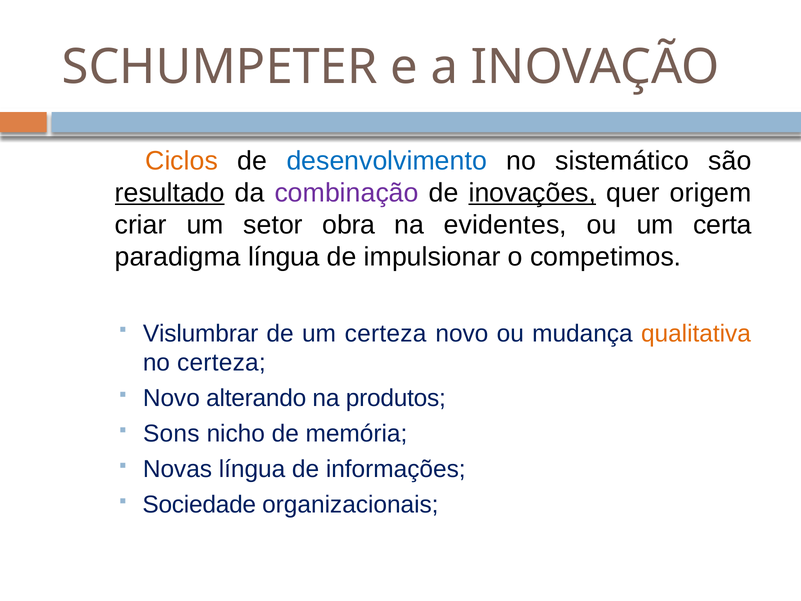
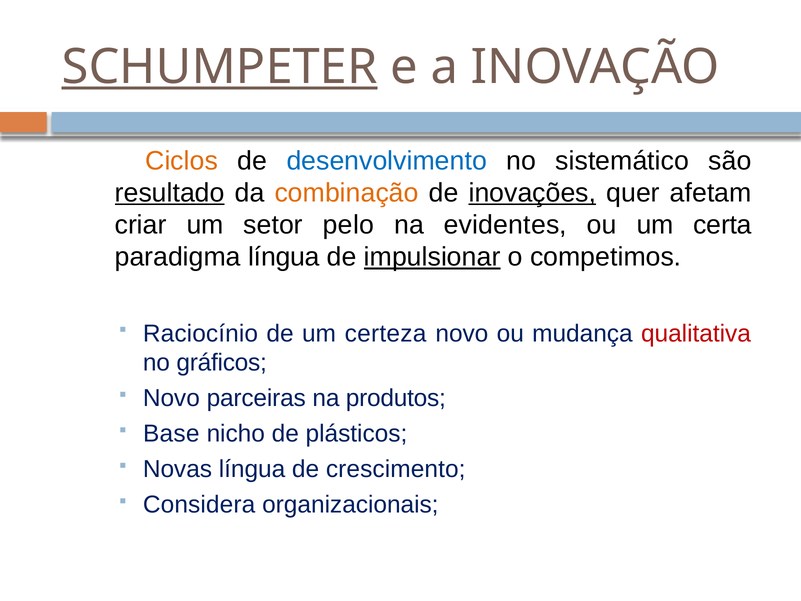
SCHUMPETER underline: none -> present
combinação colour: purple -> orange
origem: origem -> afetam
obra: obra -> pelo
impulsionar underline: none -> present
Vislumbrar: Vislumbrar -> Raciocínio
qualitativa colour: orange -> red
no certeza: certeza -> gráficos
alterando: alterando -> parceiras
Sons: Sons -> Base
memória: memória -> plásticos
informações: informações -> crescimento
Sociedade: Sociedade -> Considera
